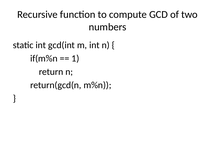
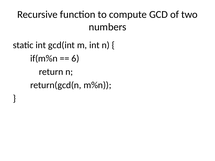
1: 1 -> 6
